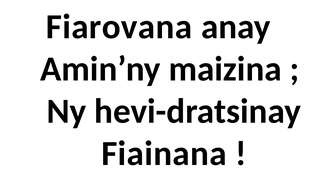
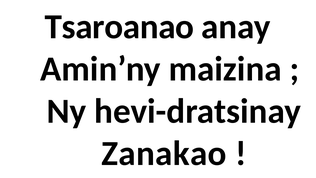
Fiarovana: Fiarovana -> Tsaroanao
Fiainana: Fiainana -> Zanakao
